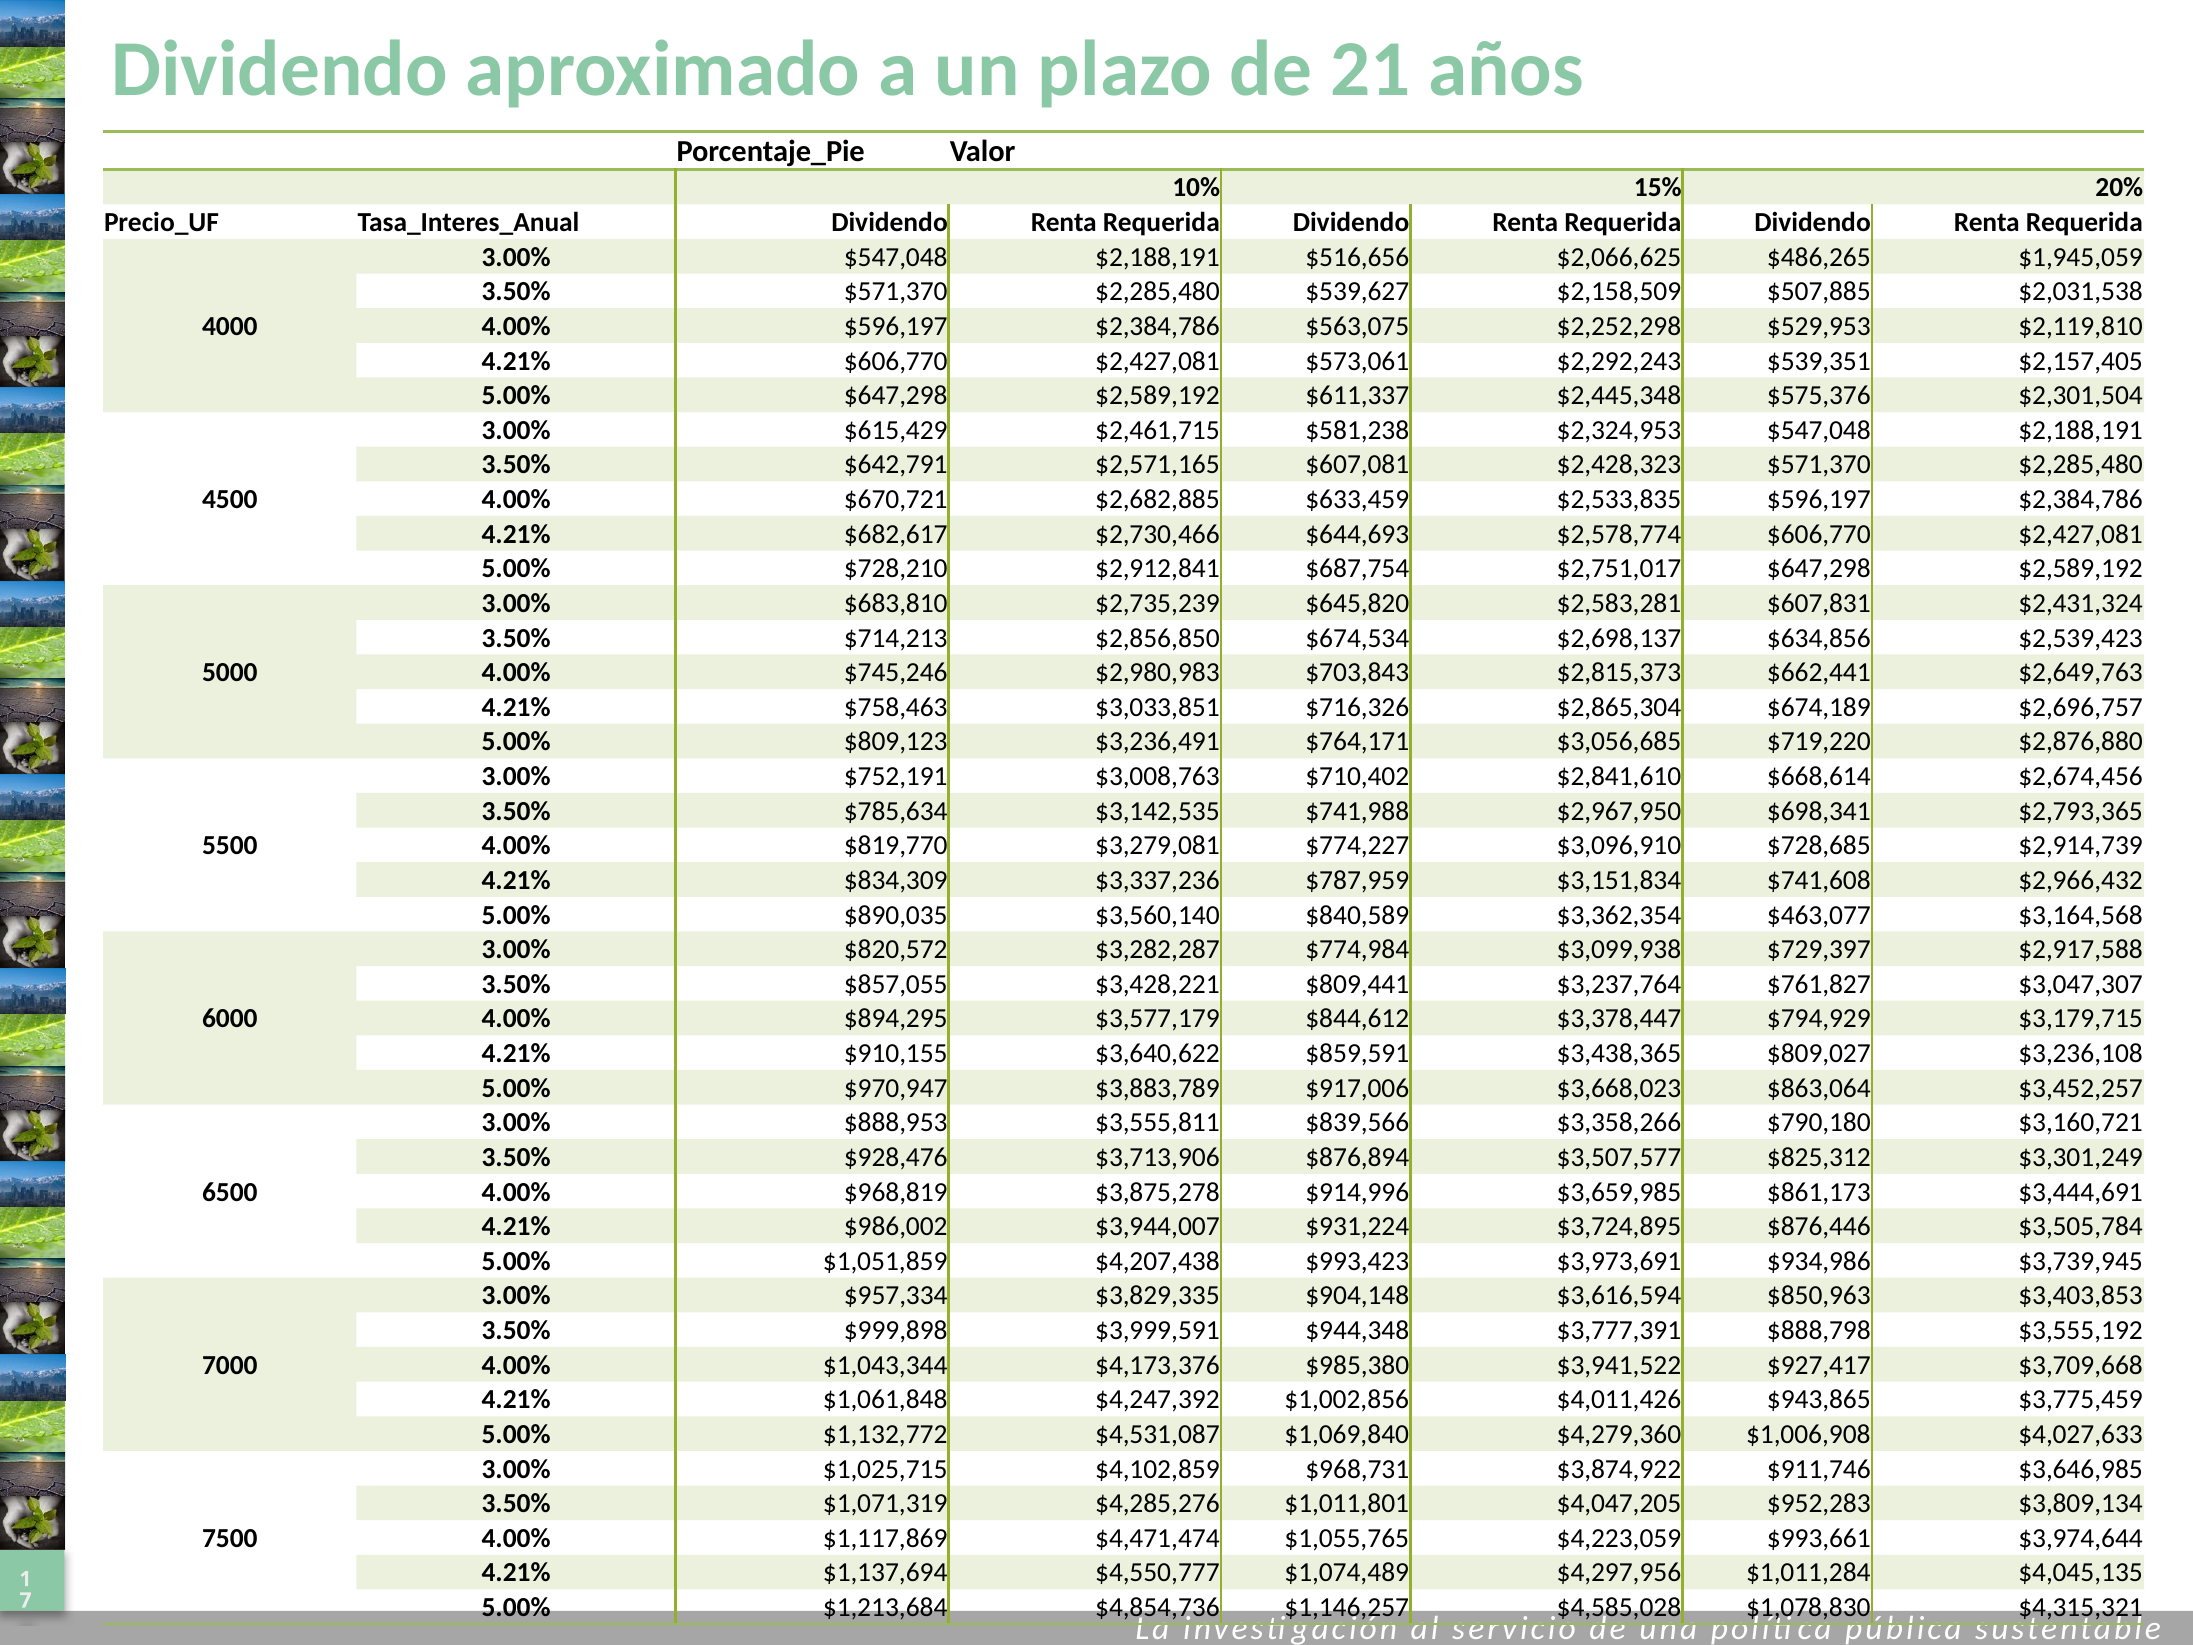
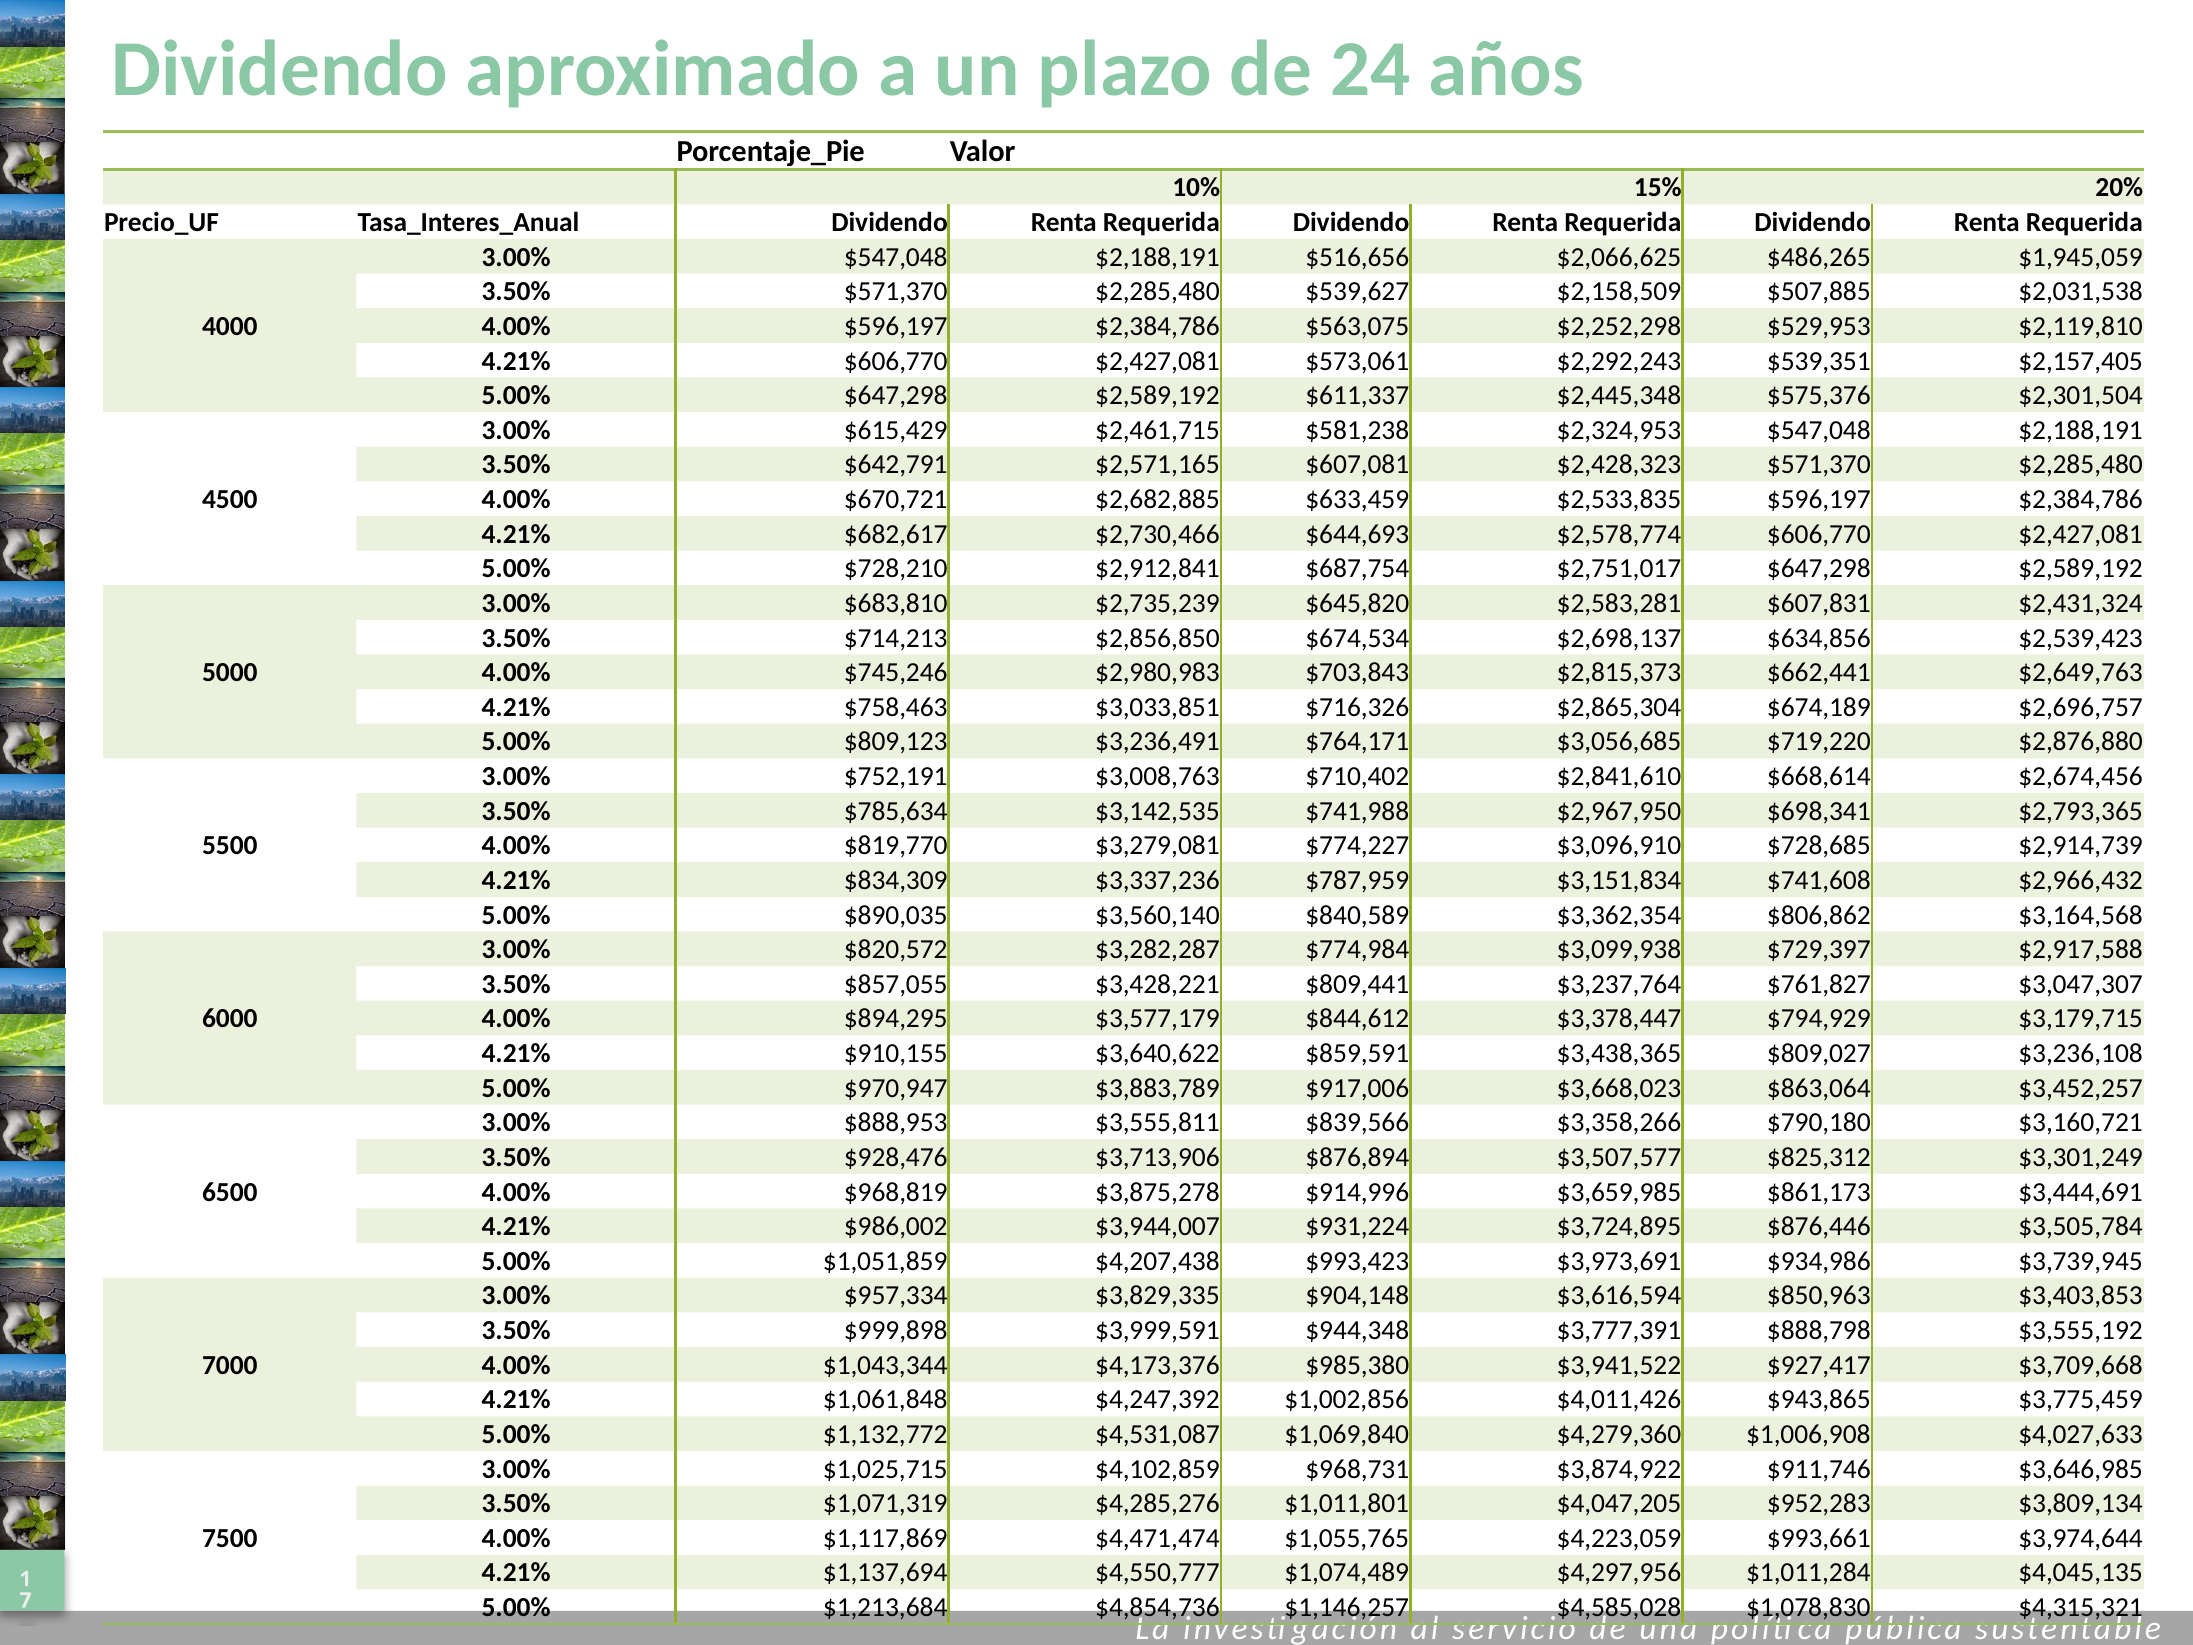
21: 21 -> 24
$463,077: $463,077 -> $806,862
